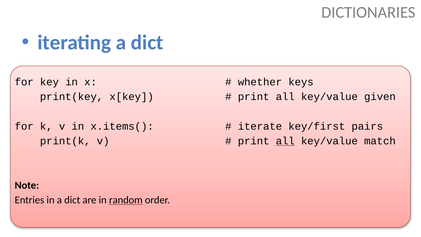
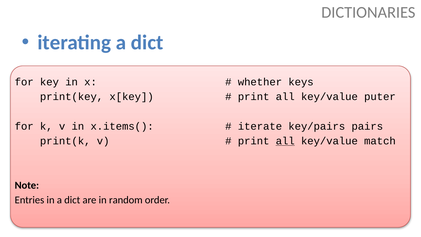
given: given -> puter
key/first: key/first -> key/pairs
random underline: present -> none
